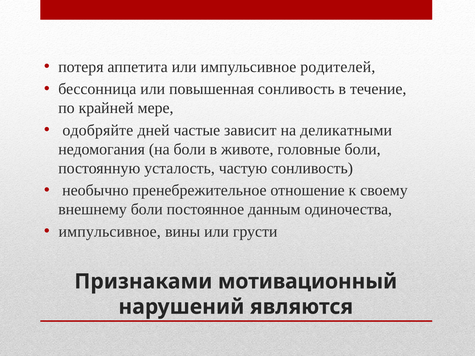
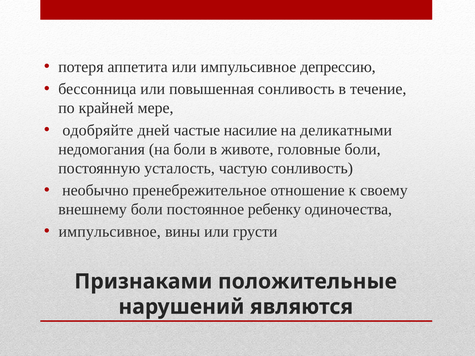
родителей: родителей -> депрессию
зависит: зависит -> насилие
данным: данным -> ребенку
мотивационный: мотивационный -> положительные
